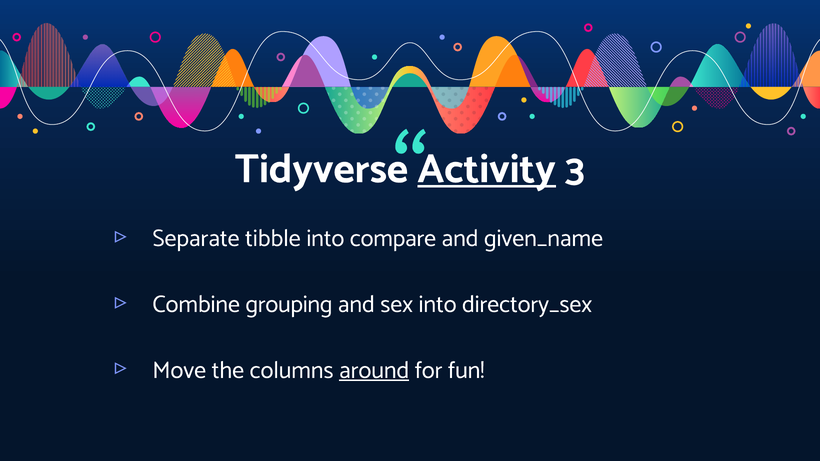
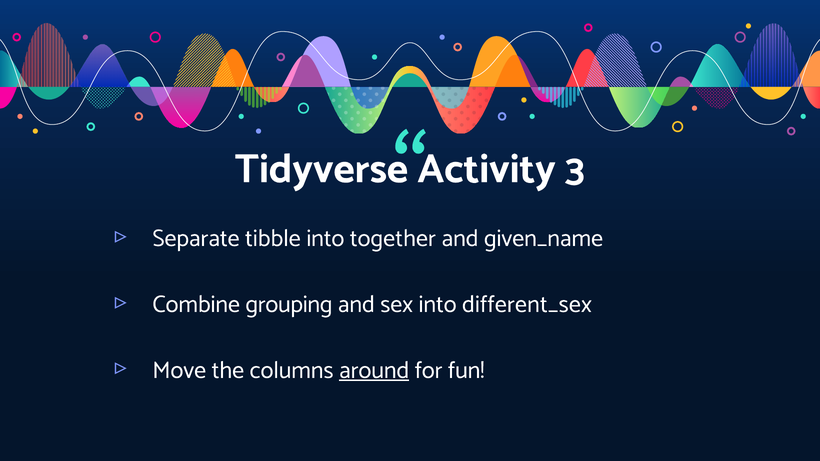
Activity underline: present -> none
compare: compare -> together
directory_sex: directory_sex -> different_sex
